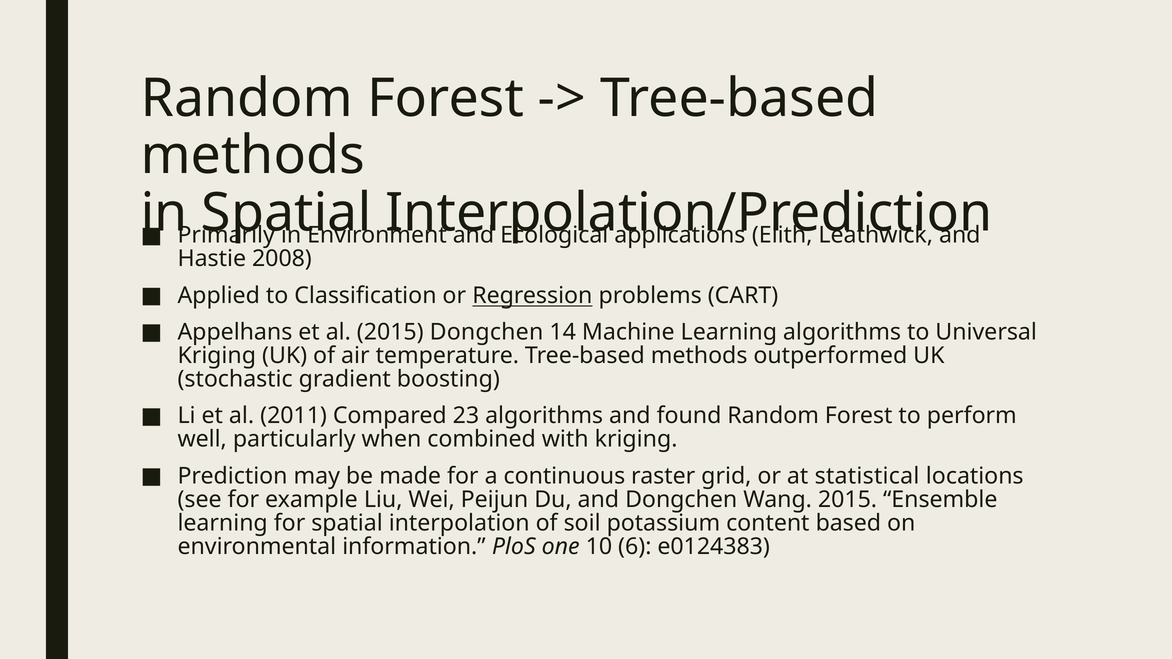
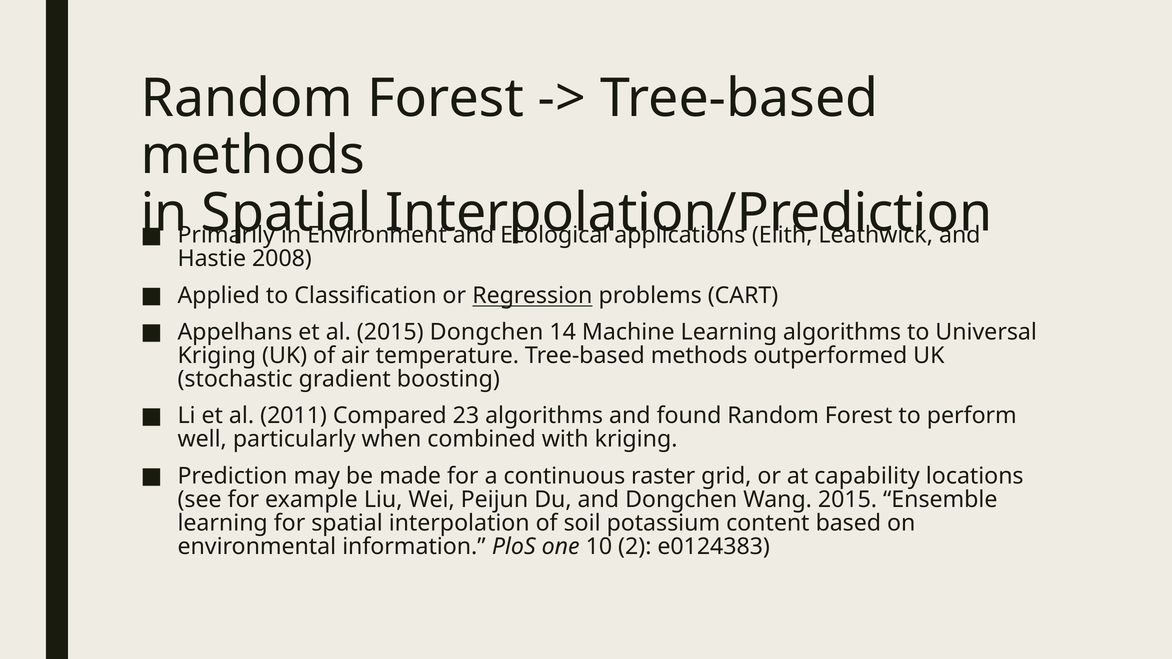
statistical: statistical -> capability
6: 6 -> 2
